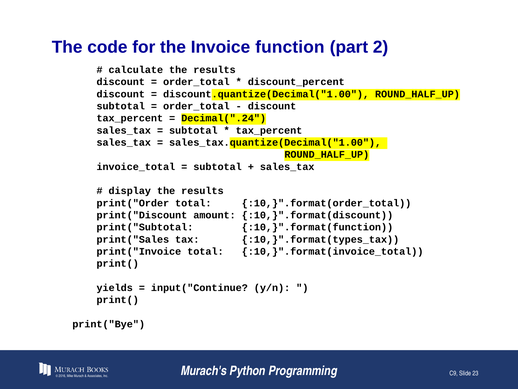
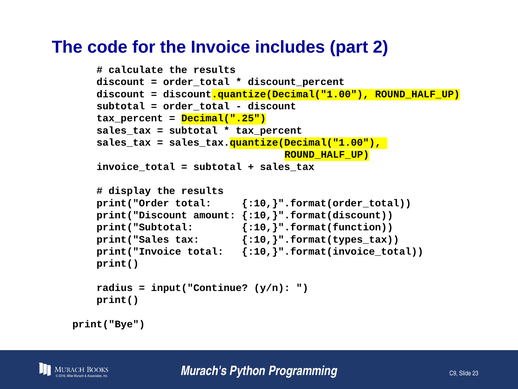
function: function -> includes
Decimal(".24: Decimal(".24 -> Decimal(".25
yields: yields -> radius
